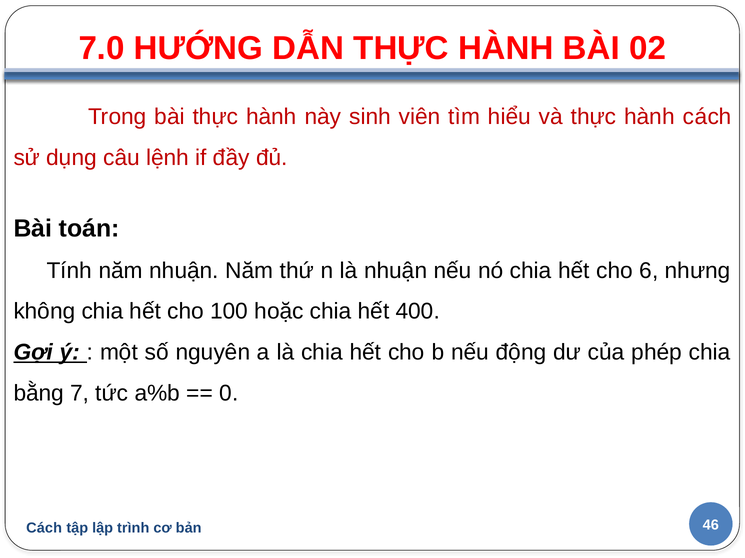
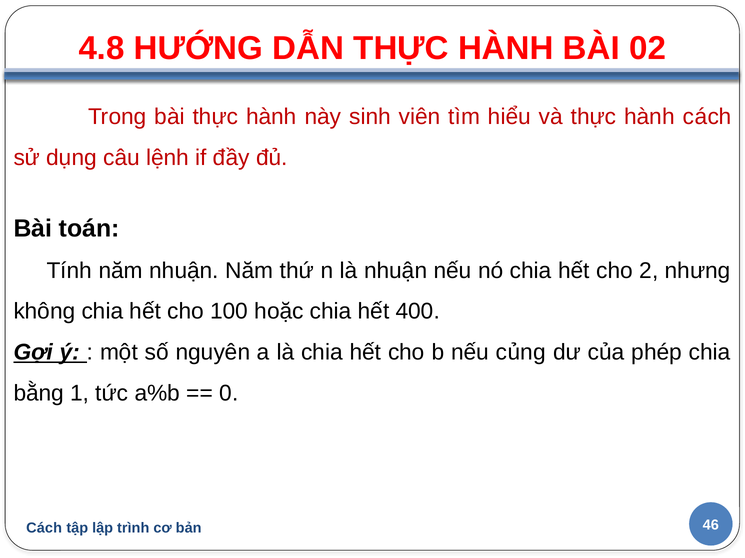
7.0: 7.0 -> 4.8
6: 6 -> 2
động: động -> củng
7: 7 -> 1
